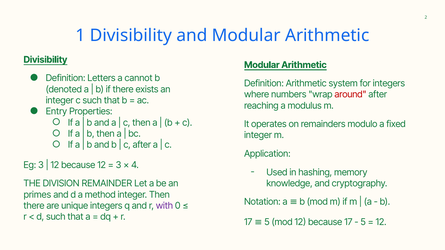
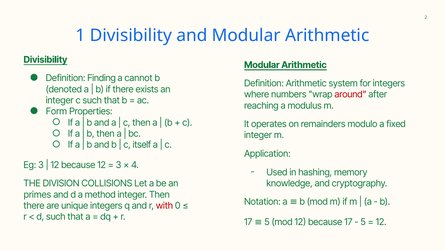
Letters: Letters -> Finding
Entry: Entry -> Form
c after: after -> itself
REMAINDER: REMAINDER -> COLLISIONS
with colour: purple -> red
